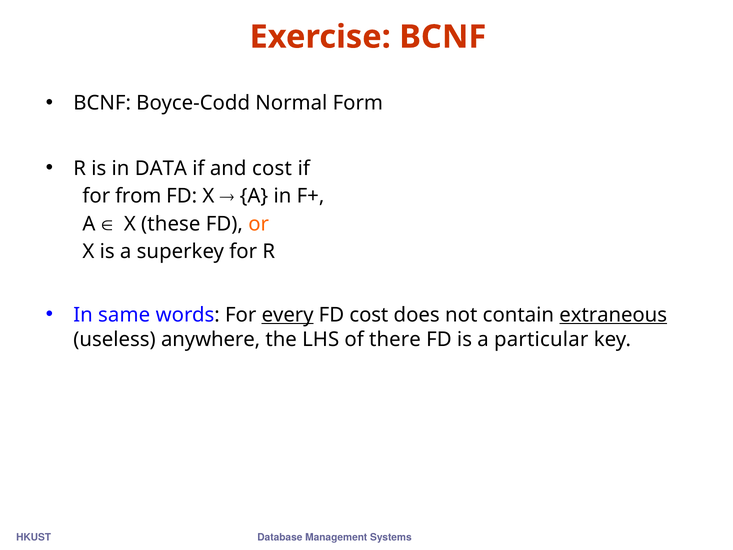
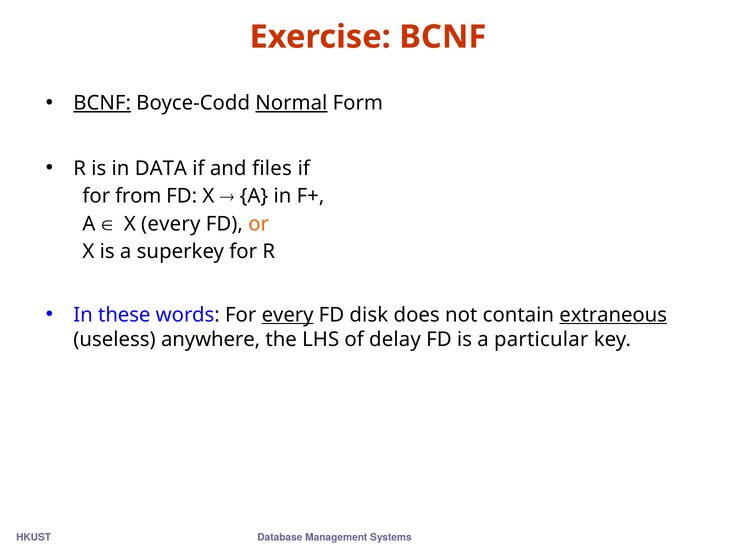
BCNF at (102, 103) underline: none -> present
Normal underline: none -> present
and cost: cost -> files
X these: these -> every
same: same -> these
FD cost: cost -> disk
there: there -> delay
